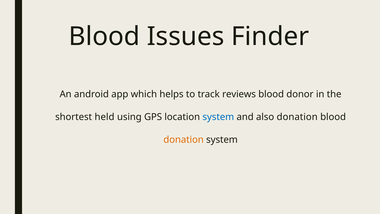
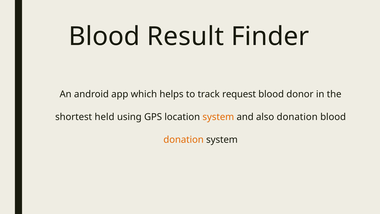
Issues: Issues -> Result
reviews: reviews -> request
system at (218, 117) colour: blue -> orange
